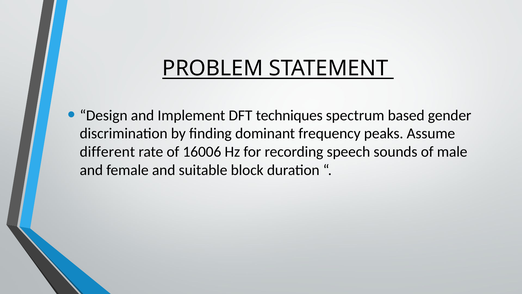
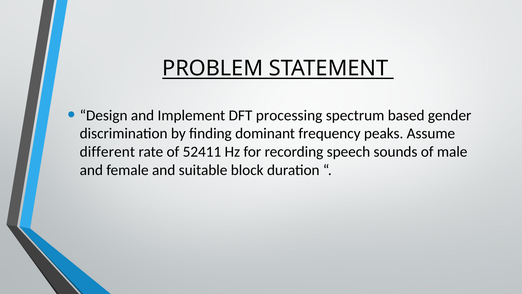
techniques: techniques -> processing
16006: 16006 -> 52411
